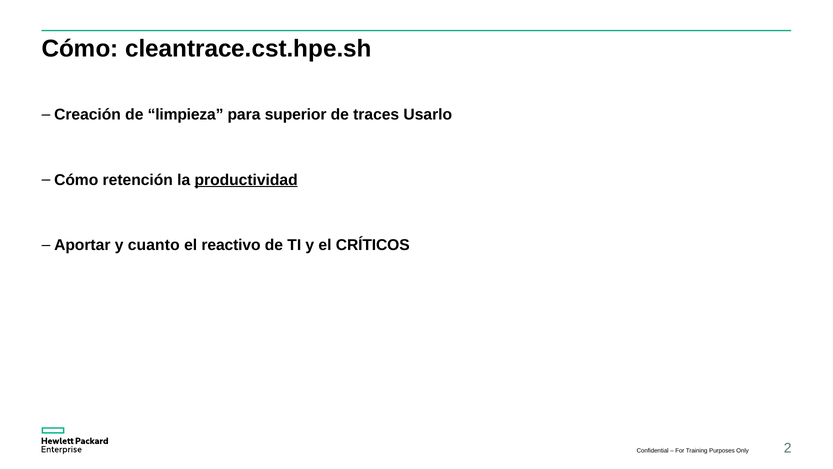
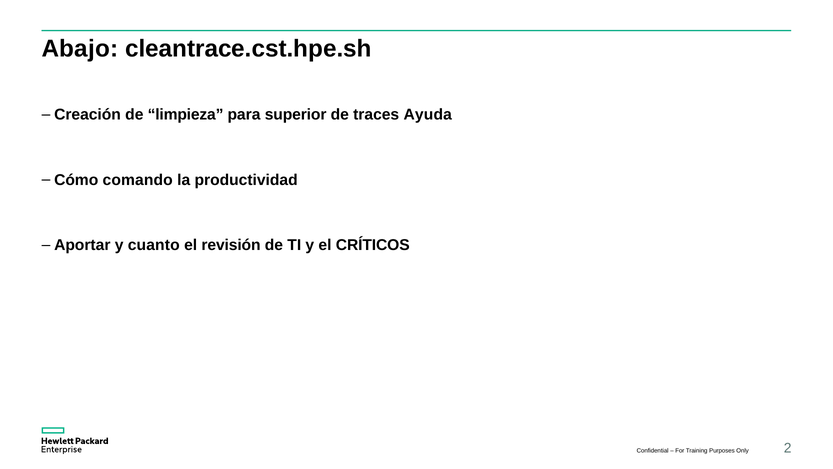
Cómo at (80, 48): Cómo -> Abajo
Usarlo: Usarlo -> Ayuda
retención: retención -> comando
productividad underline: present -> none
reactivo: reactivo -> revisión
